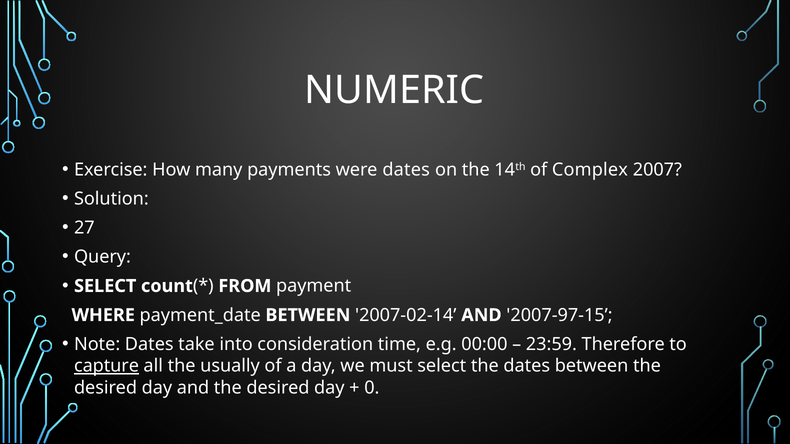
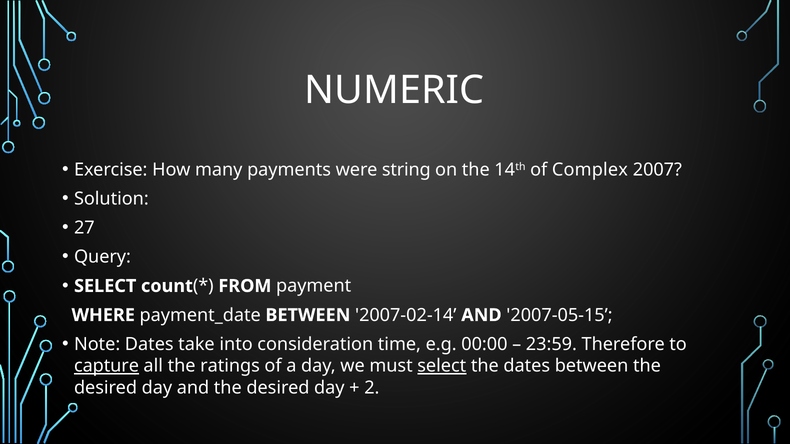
were dates: dates -> string
2007-97-15: 2007-97-15 -> 2007-05-15
usually: usually -> ratings
select at (442, 366) underline: none -> present
0: 0 -> 2
